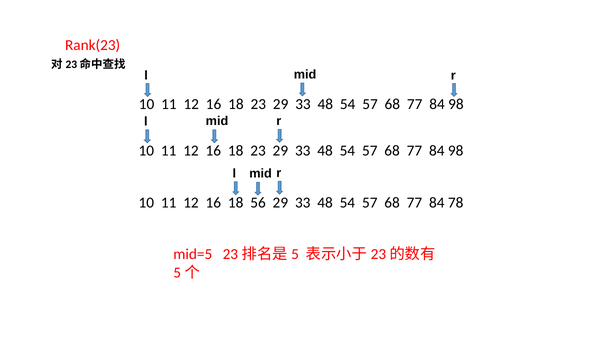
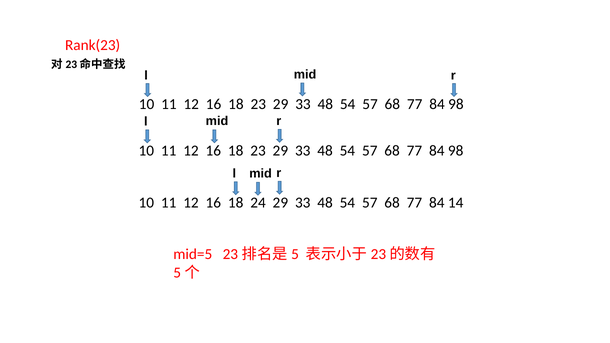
56: 56 -> 24
78: 78 -> 14
